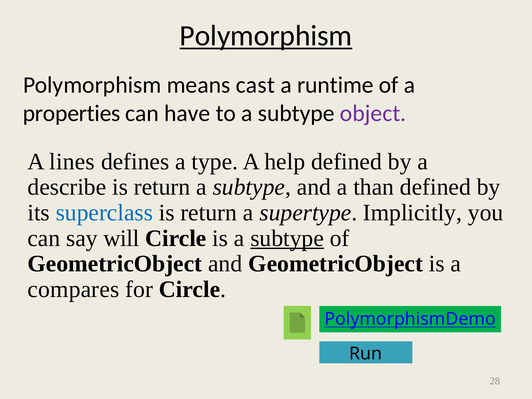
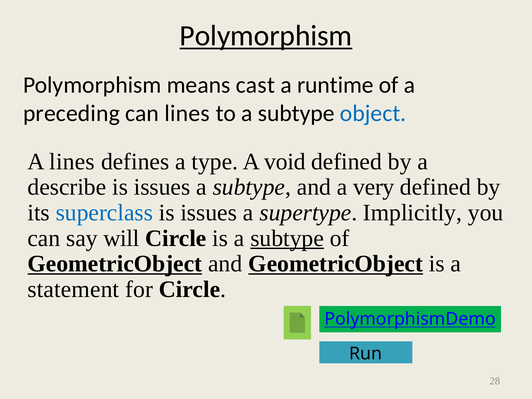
properties: properties -> preceding
can have: have -> lines
object colour: purple -> blue
help: help -> void
return at (162, 187): return -> issues
than: than -> very
return at (209, 213): return -> issues
GeometricObject at (115, 264) underline: none -> present
GeometricObject at (336, 264) underline: none -> present
compares: compares -> statement
